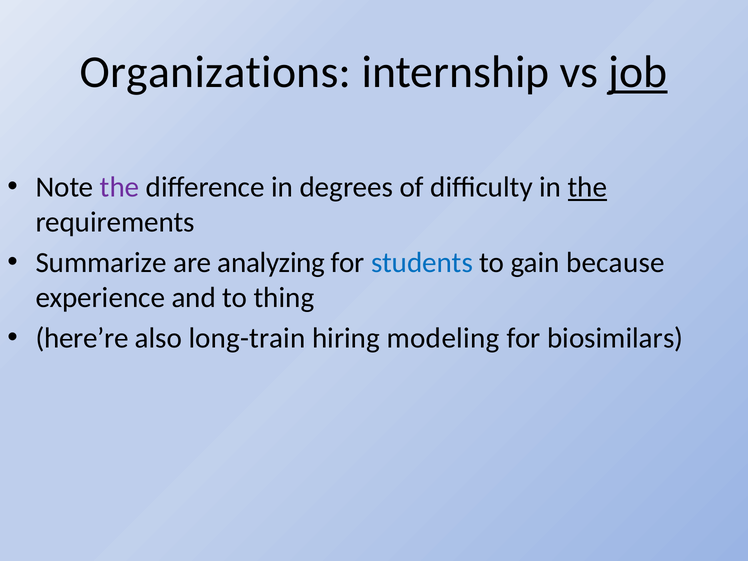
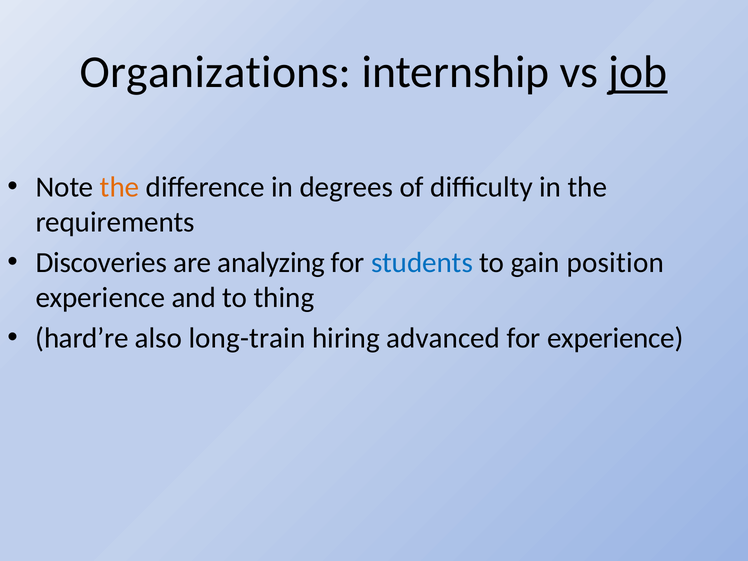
the at (120, 187) colour: purple -> orange
the at (587, 187) underline: present -> none
Summarize: Summarize -> Discoveries
because: because -> position
here’re: here’re -> hard’re
modeling: modeling -> advanced
for biosimilars: biosimilars -> experience
